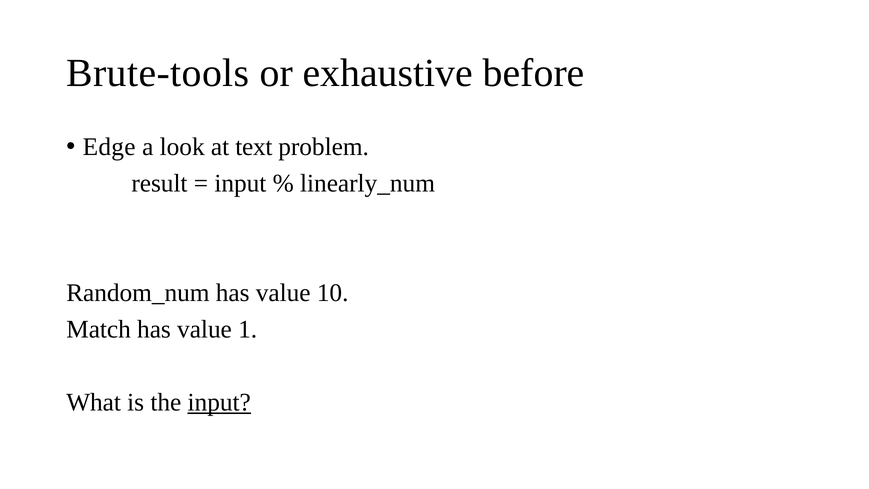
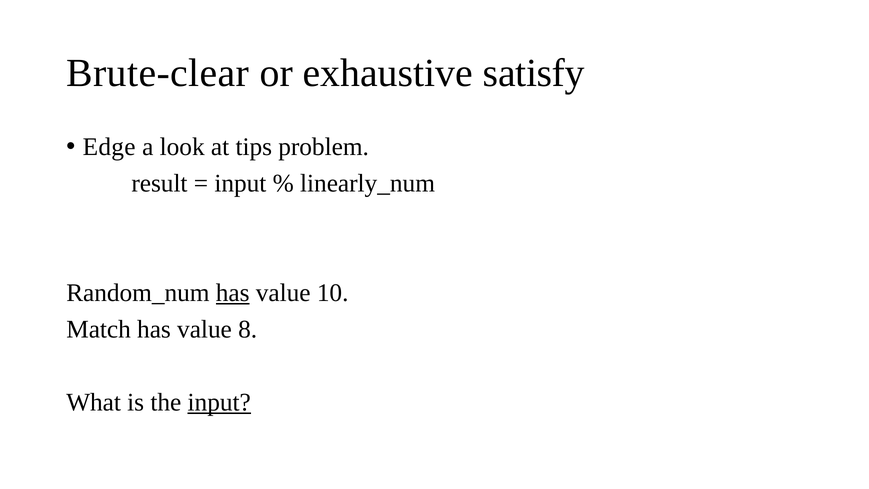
Brute-tools: Brute-tools -> Brute-clear
before: before -> satisfy
text: text -> tips
has at (233, 293) underline: none -> present
1: 1 -> 8
